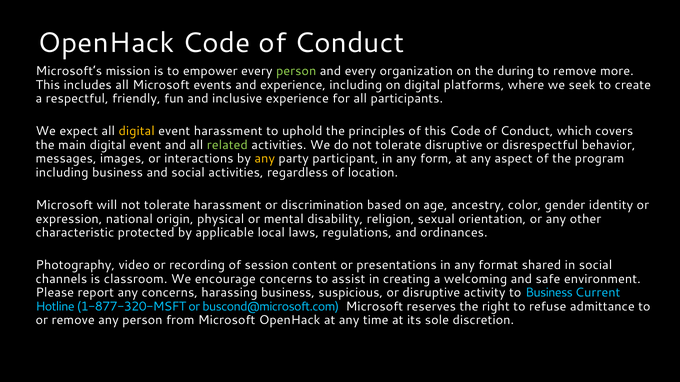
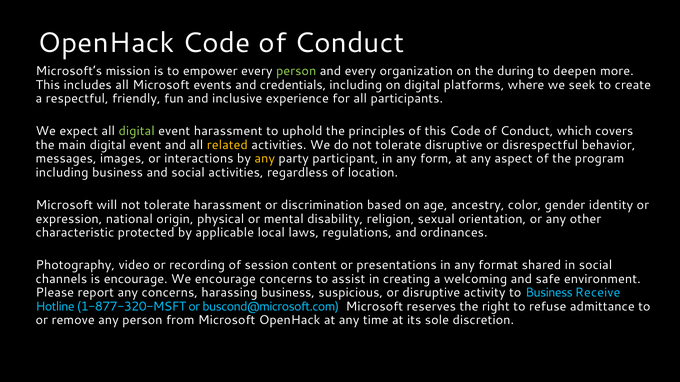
to remove: remove -> deepen
and experience: experience -> credentials
digital at (137, 131) colour: yellow -> light green
related colour: light green -> yellow
is classroom: classroom -> encourage
Current: Current -> Receive
